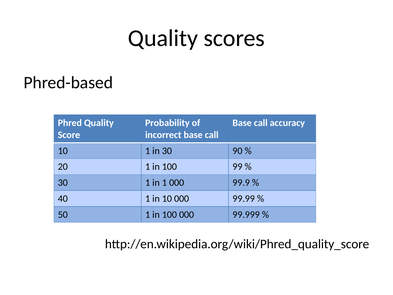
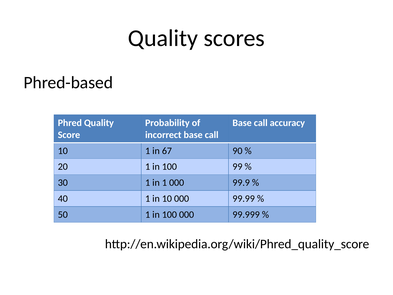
in 30: 30 -> 67
